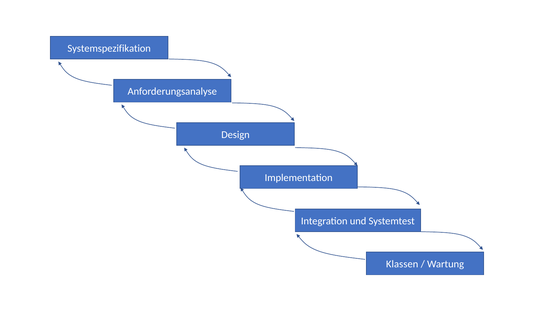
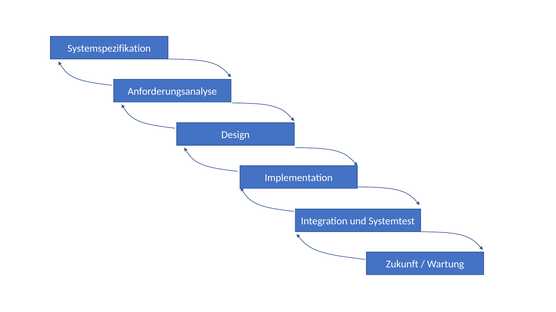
Klassen: Klassen -> Zukunft
